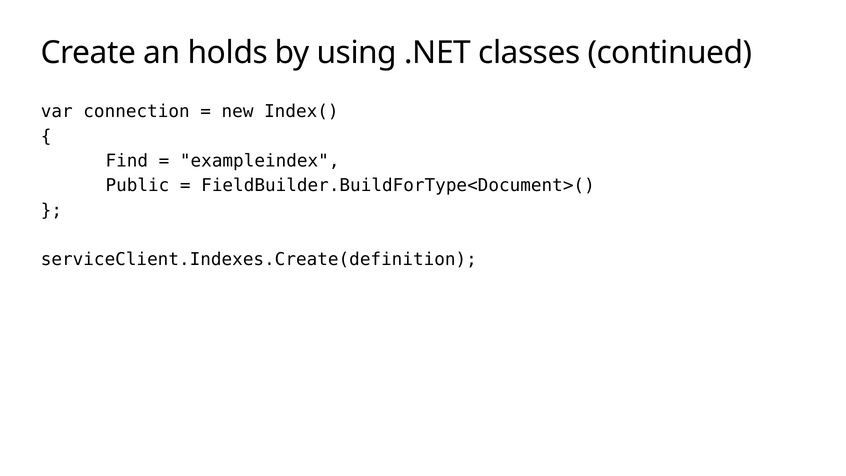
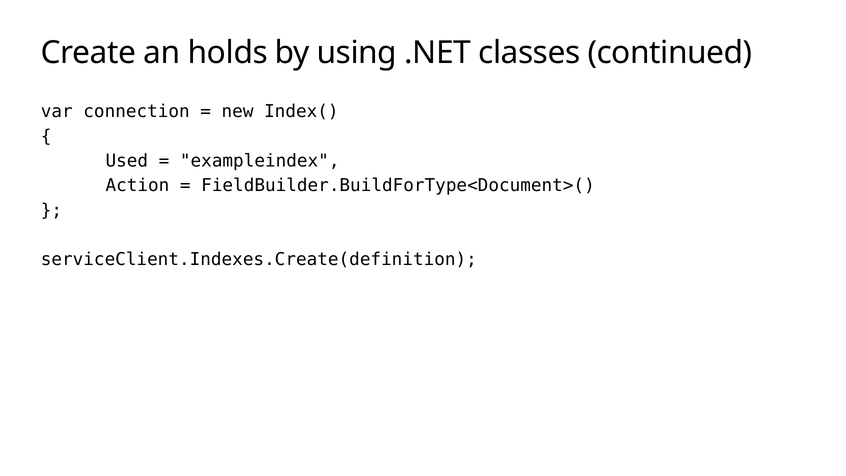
Find: Find -> Used
Public: Public -> Action
